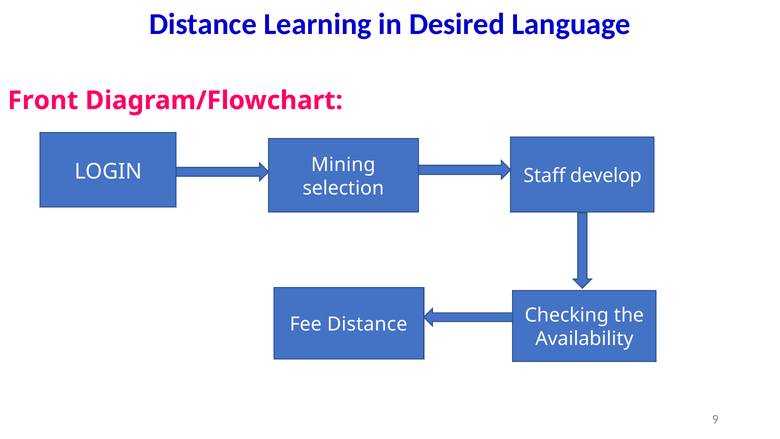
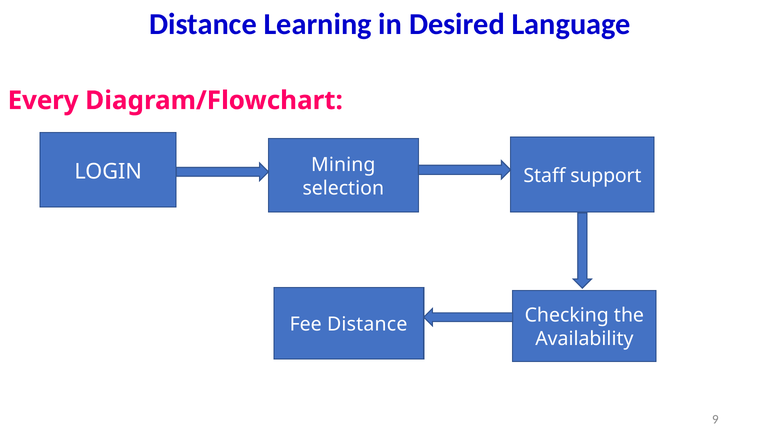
Front: Front -> Every
develop: develop -> support
